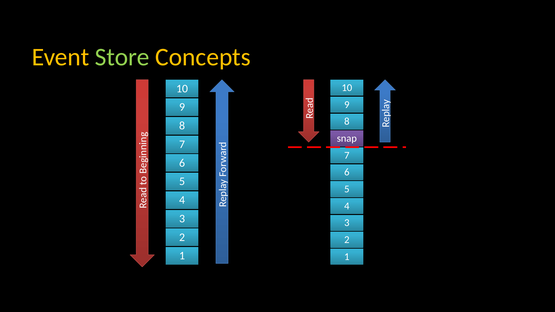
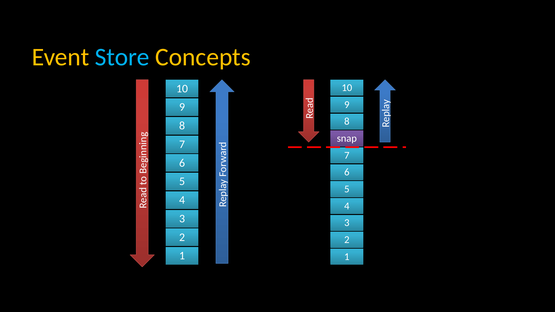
Store colour: light green -> light blue
